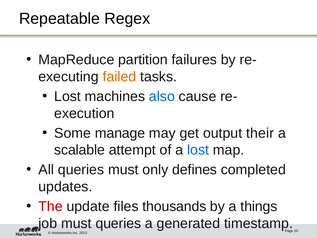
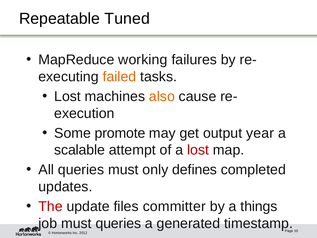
Regex: Regex -> Tuned
partition: partition -> working
also colour: blue -> orange
manage: manage -> promote
their: their -> year
lost at (198, 150) colour: blue -> red
thousands: thousands -> committer
